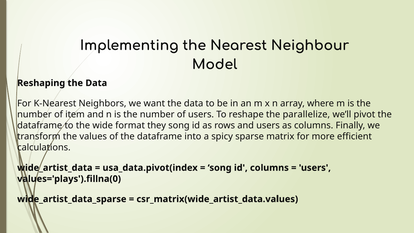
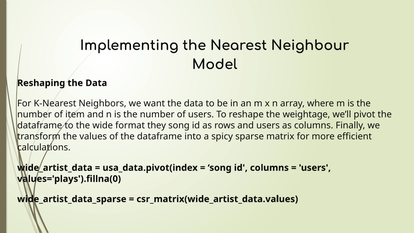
parallelize: parallelize -> weightage
